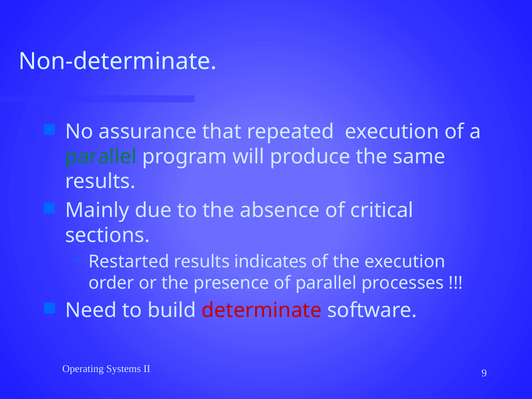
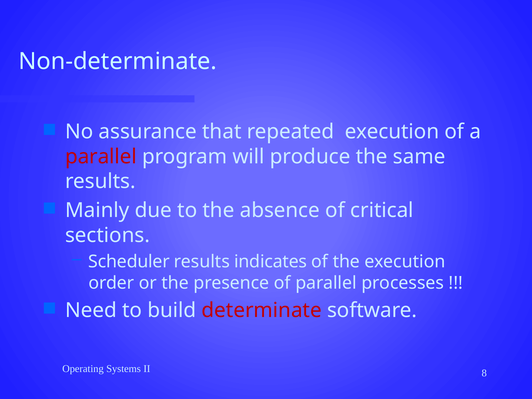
parallel at (101, 157) colour: green -> red
Restarted: Restarted -> Scheduler
9: 9 -> 8
